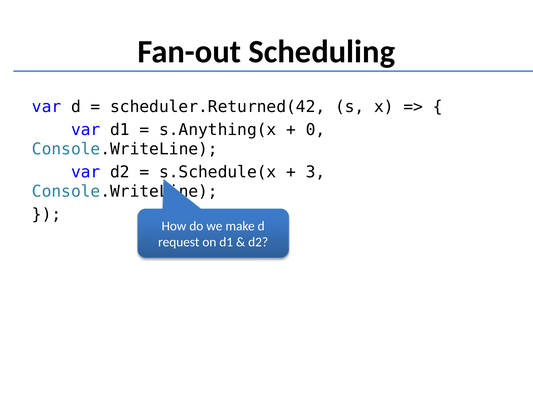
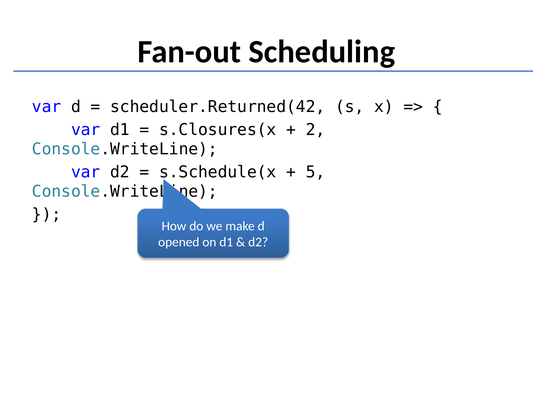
s.Anything(x: s.Anything(x -> s.Closures(x
0: 0 -> 2
3: 3 -> 5
request: request -> opened
